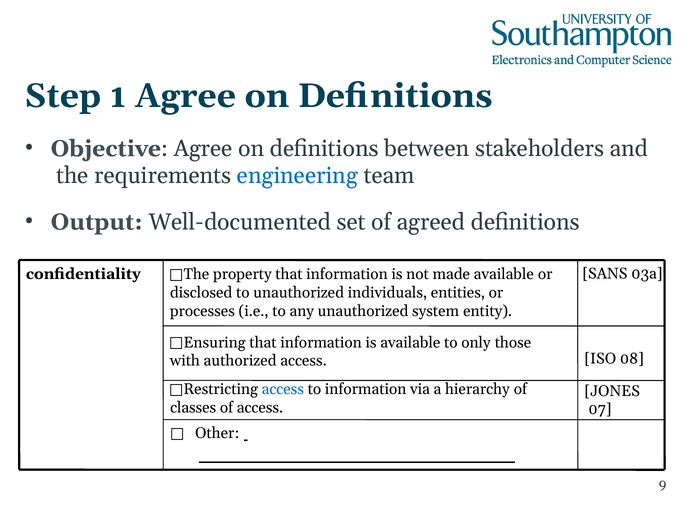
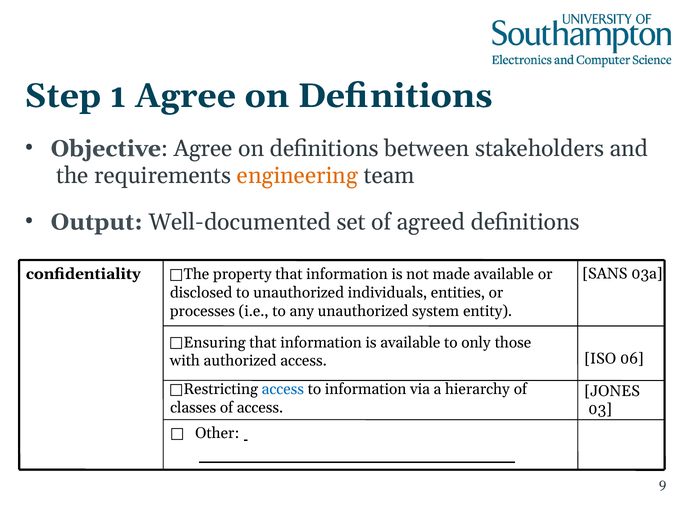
engineering colour: blue -> orange
08: 08 -> 06
07: 07 -> 03
